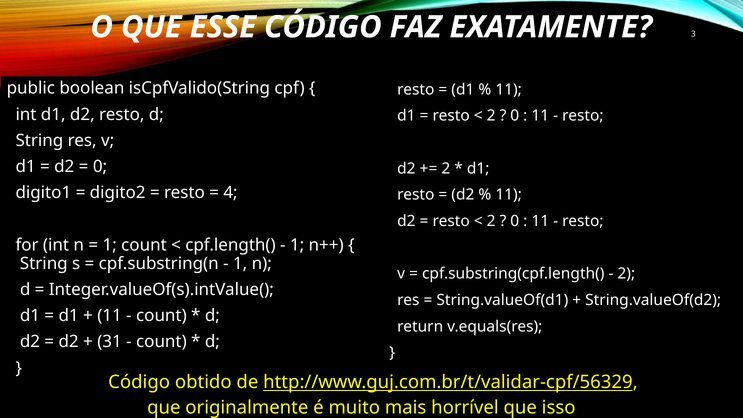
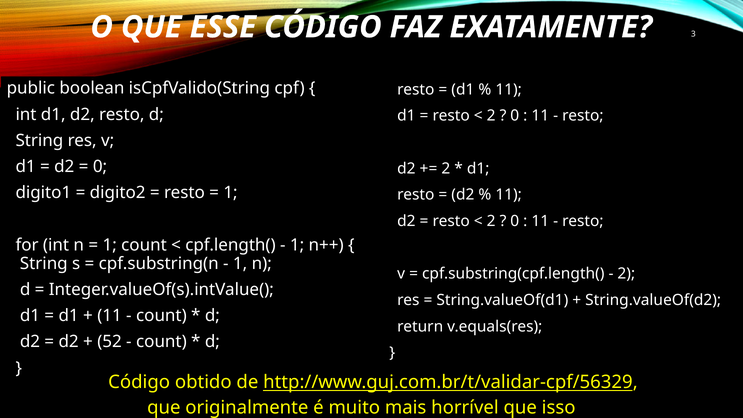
4 at (231, 193): 4 -> 1
31: 31 -> 52
